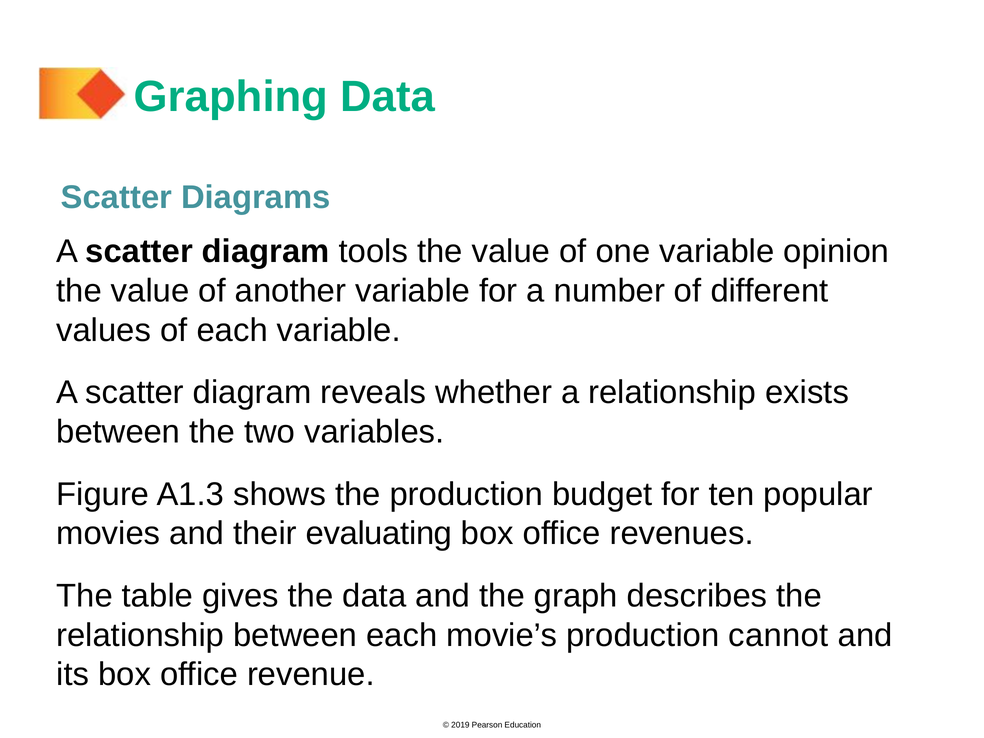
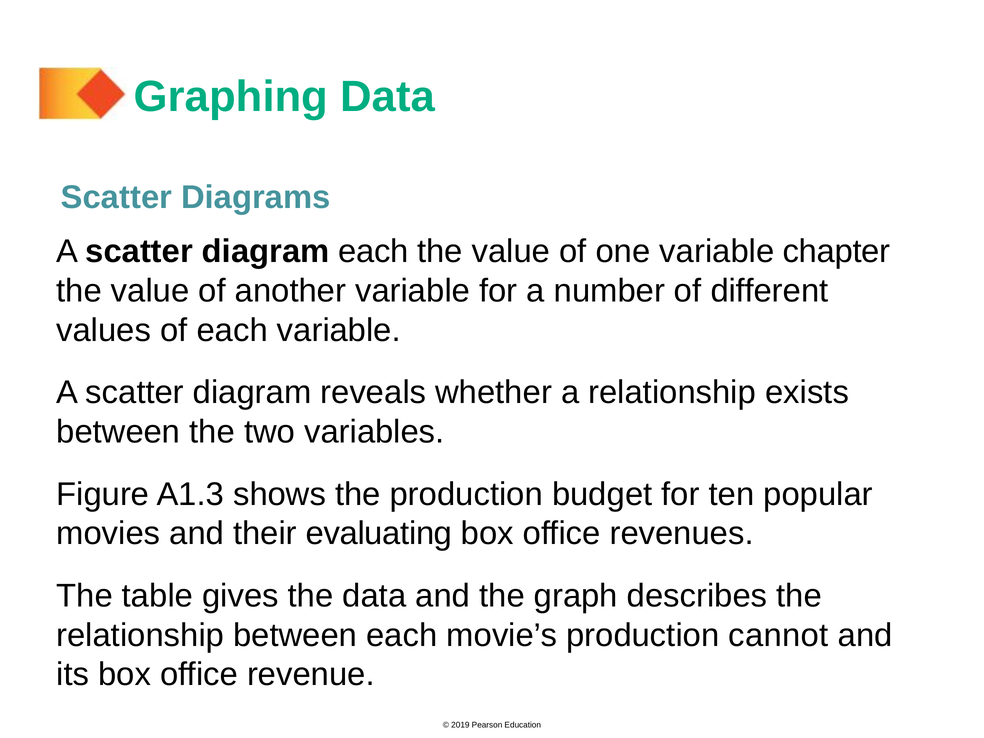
diagram tools: tools -> each
opinion: opinion -> chapter
